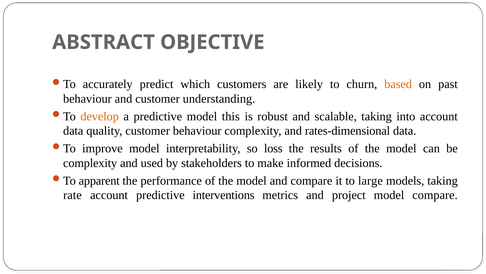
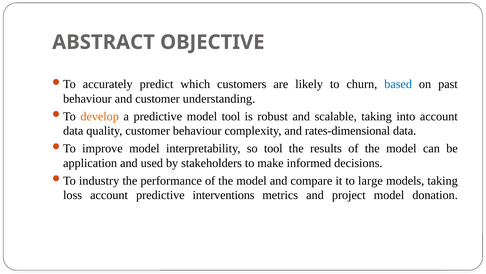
based colour: orange -> blue
model this: this -> tool
so loss: loss -> tool
complexity at (90, 163): complexity -> application
apparent: apparent -> industry
rate: rate -> loss
model compare: compare -> donation
